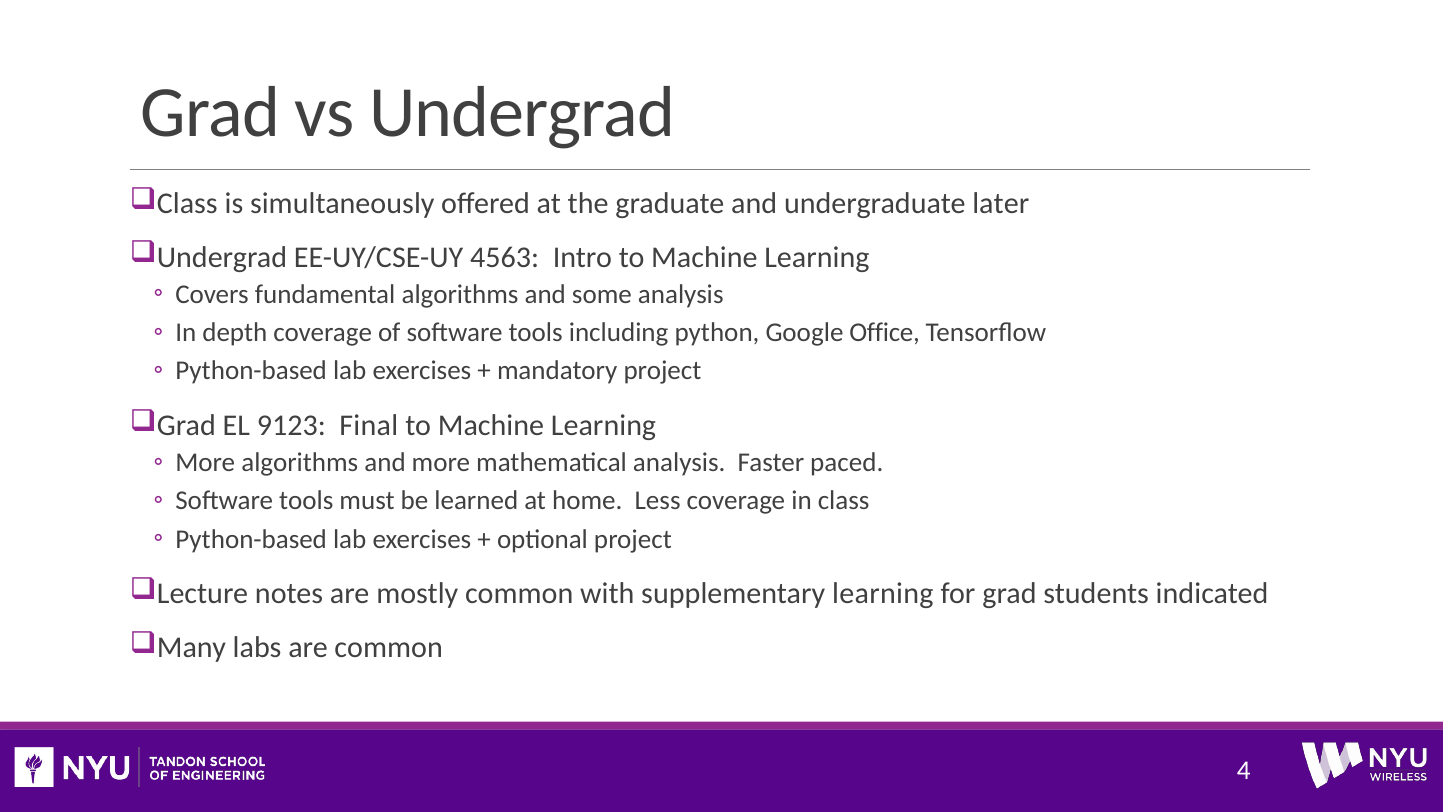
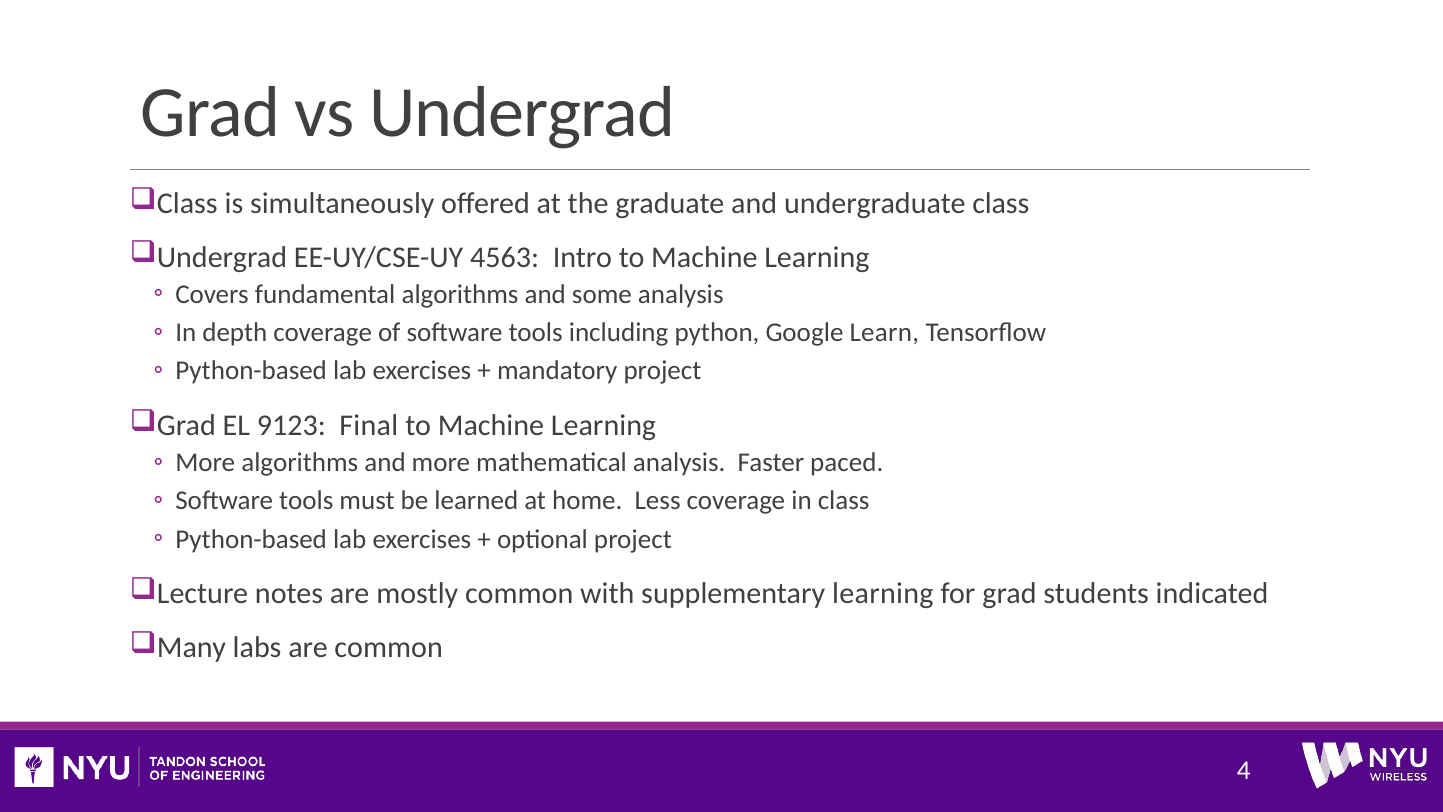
undergraduate later: later -> class
Office: Office -> Learn
